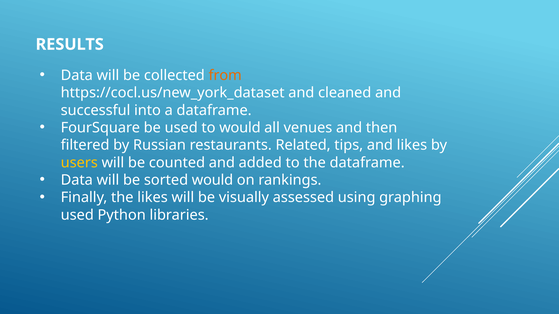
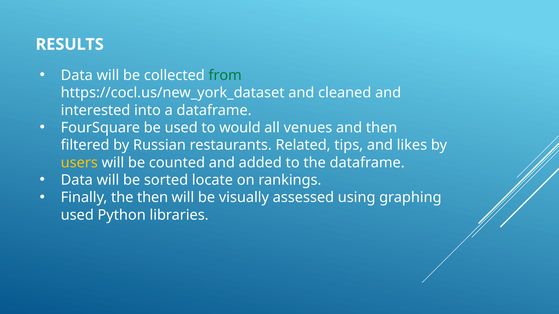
from colour: orange -> green
successful: successful -> interested
sorted would: would -> locate
the likes: likes -> then
